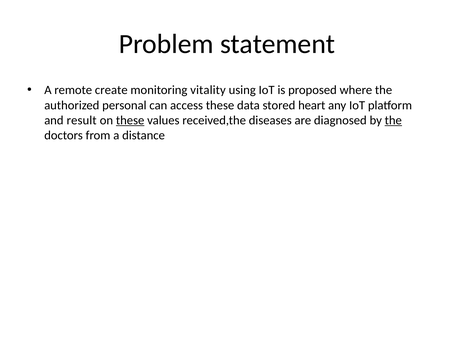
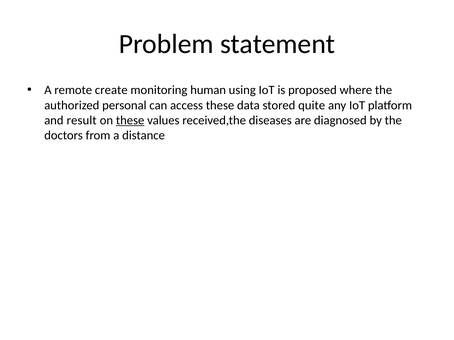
vitality: vitality -> human
heart: heart -> quite
the at (393, 121) underline: present -> none
